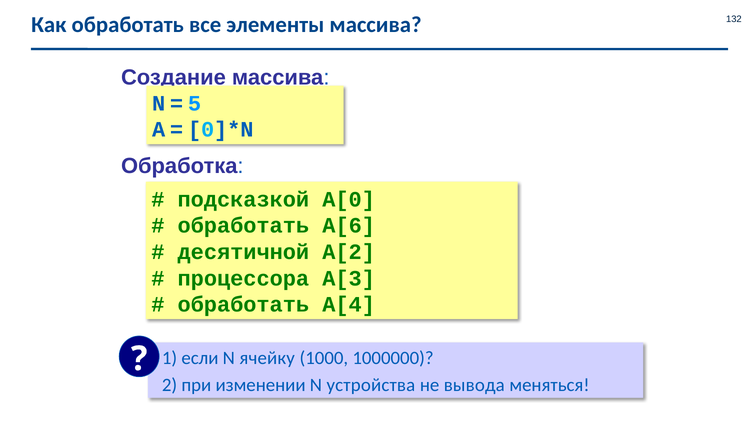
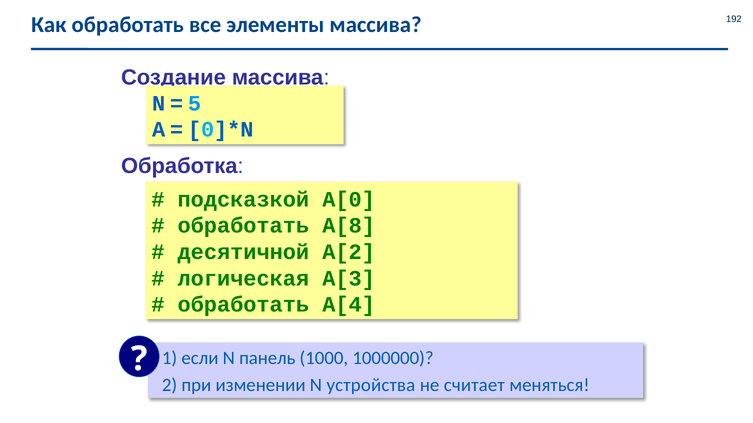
132: 132 -> 192
A[6: A[6 -> A[8
процессора: процессора -> логическая
ячейку: ячейку -> панель
вывода: вывода -> считает
